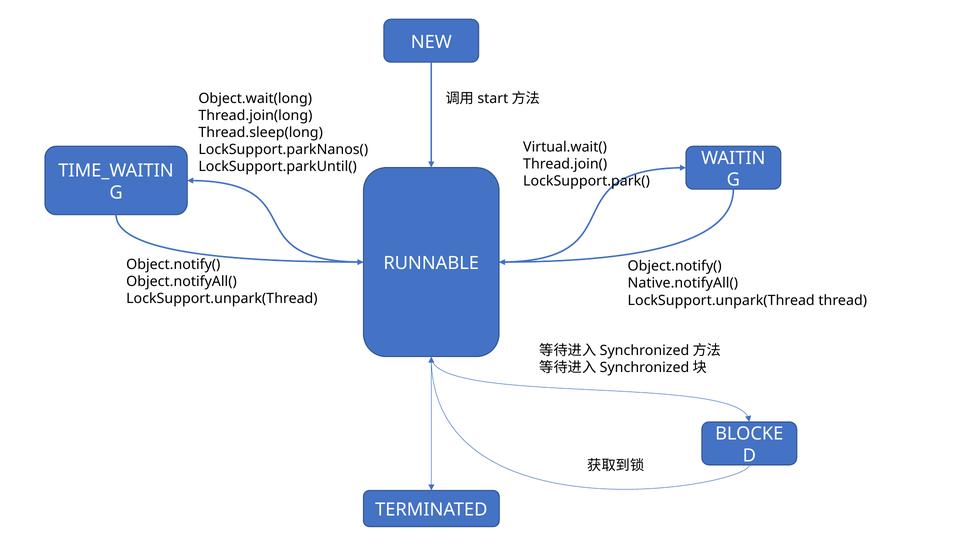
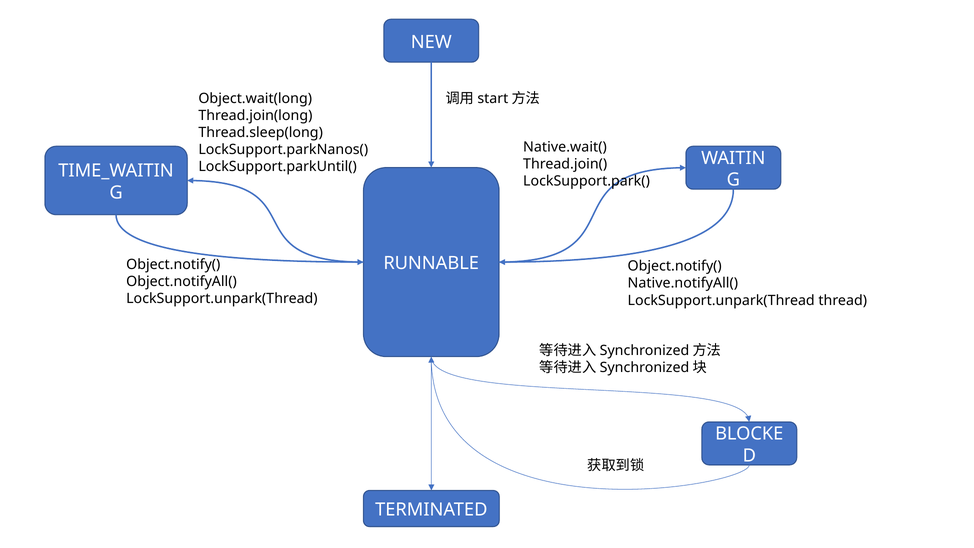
Virtual.wait(: Virtual.wait( -> Native.wait(
